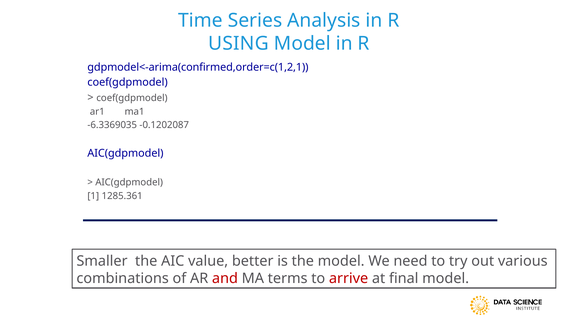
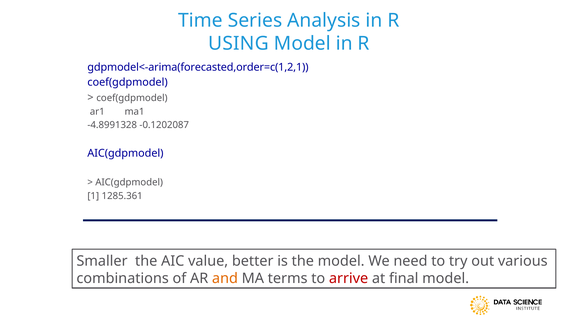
gdpmodel<-arima(confirmed,order=c(1,2,1: gdpmodel<-arima(confirmed,order=c(1,2,1 -> gdpmodel<-arima(forecasted,order=c(1,2,1
-6.3369035: -6.3369035 -> -4.8991328
and colour: red -> orange
